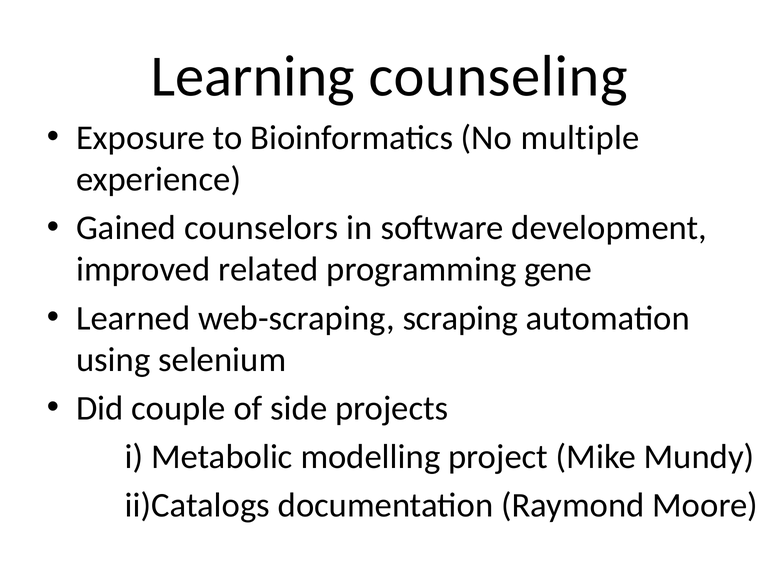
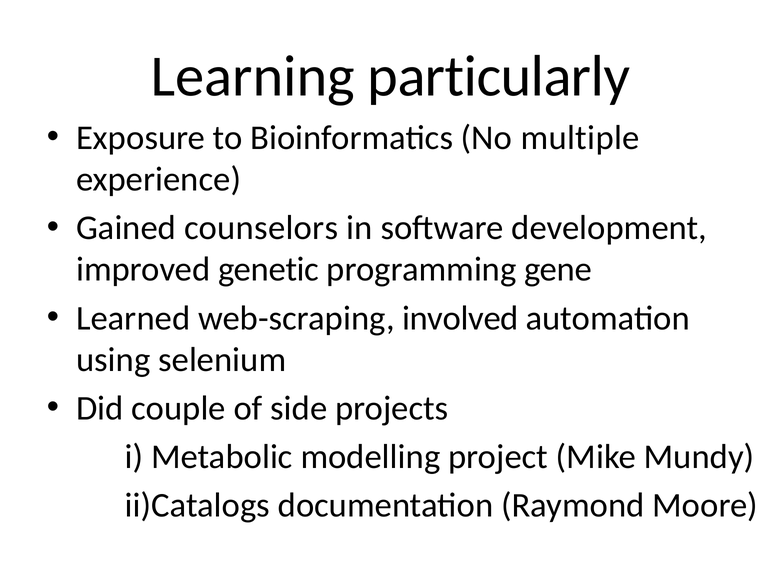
counseling: counseling -> particularly
related: related -> genetic
scraping: scraping -> involved
